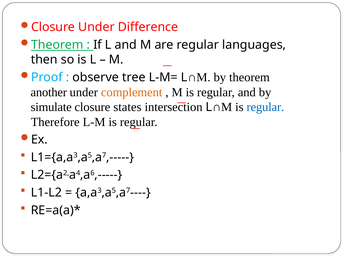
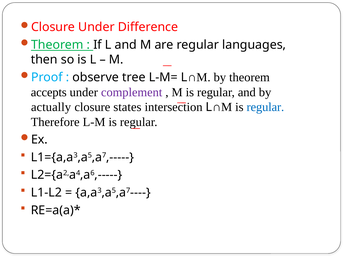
another: another -> accepts
complement colour: orange -> purple
simulate: simulate -> actually
